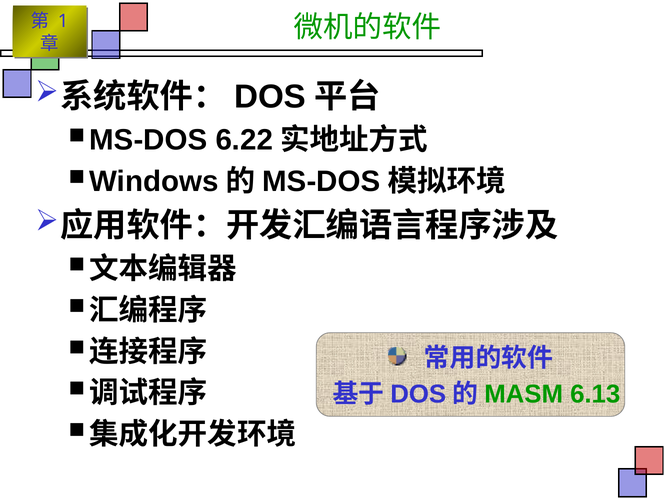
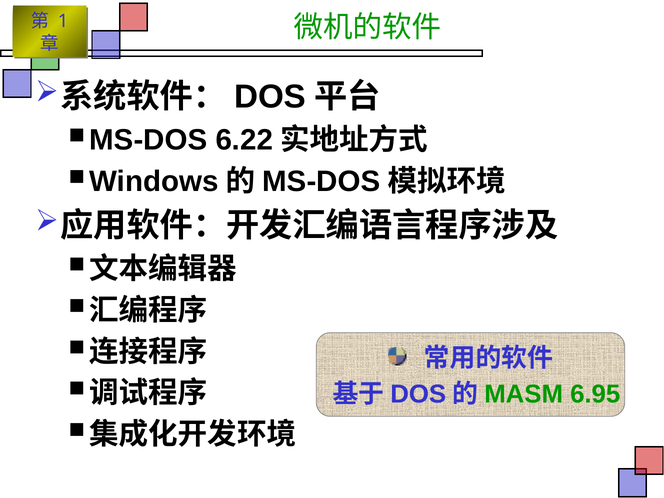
6.13: 6.13 -> 6.95
